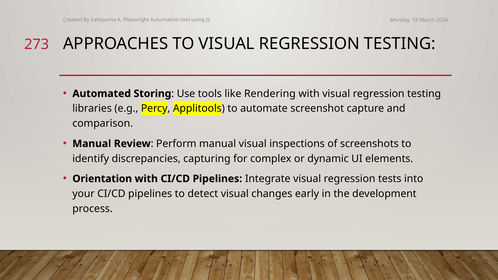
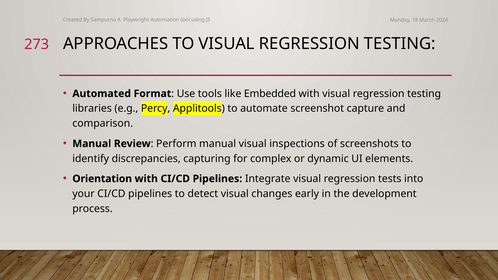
Storing: Storing -> Format
Rendering: Rendering -> Embedded
